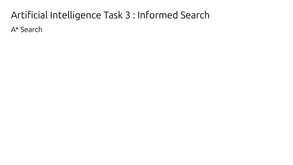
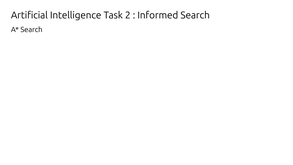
3: 3 -> 2
